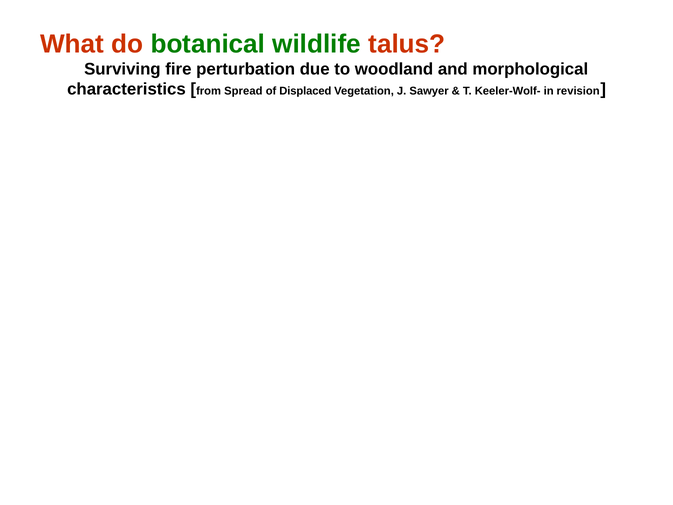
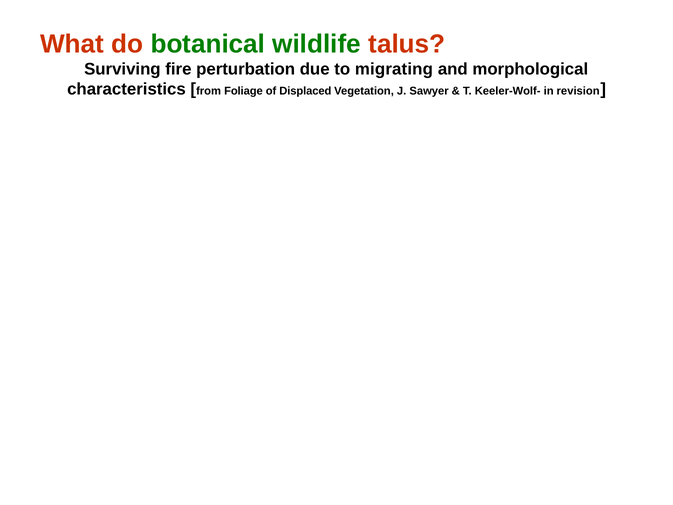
woodland: woodland -> migrating
Spread: Spread -> Foliage
